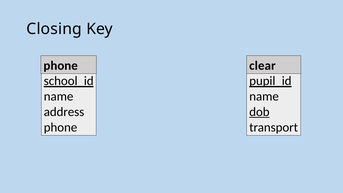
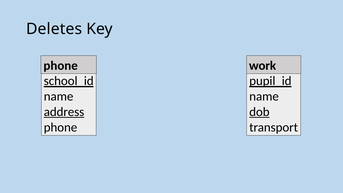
Closing: Closing -> Deletes
clear: clear -> work
address underline: none -> present
